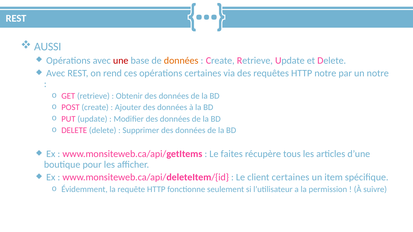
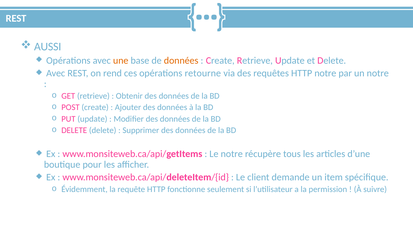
une colour: red -> orange
opérations certaines: certaines -> retourne
Le faites: faites -> notre
client certaines: certaines -> demande
